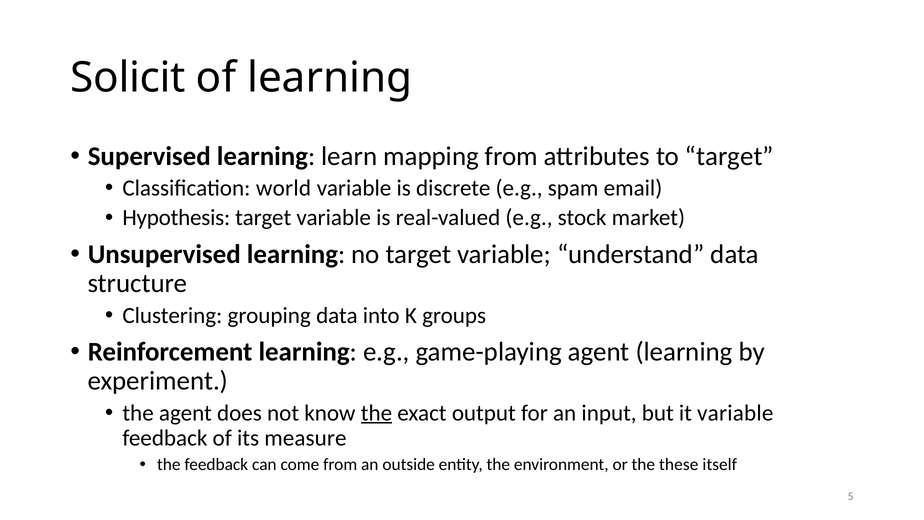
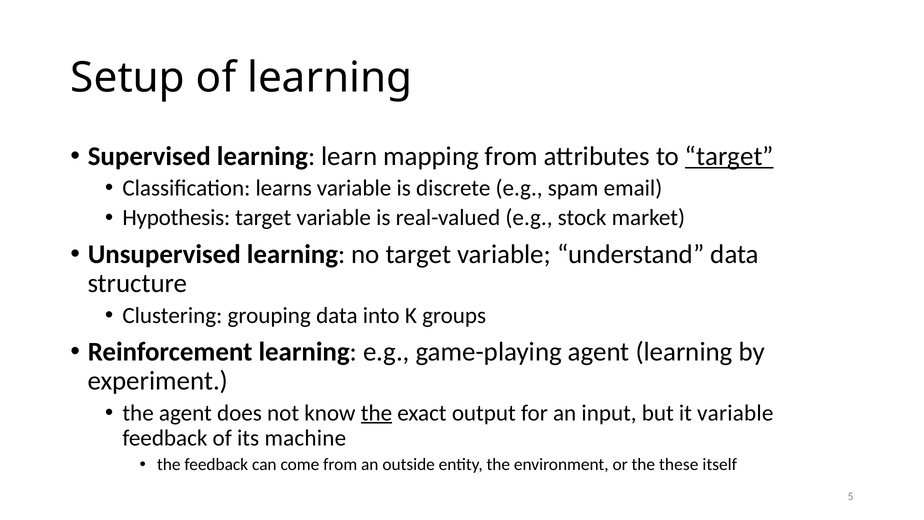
Solicit: Solicit -> Setup
target at (729, 156) underline: none -> present
world: world -> learns
measure: measure -> machine
